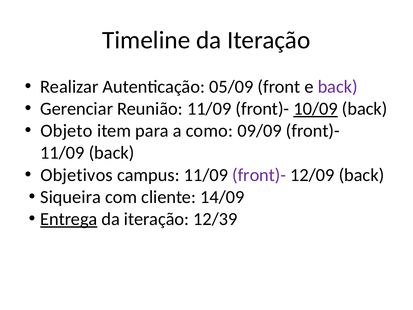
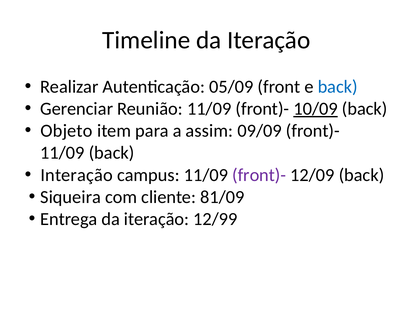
back at (338, 87) colour: purple -> blue
como: como -> assim
Objetivos: Objetivos -> Interação
14/09: 14/09 -> 81/09
Entrega underline: present -> none
12/39: 12/39 -> 12/99
